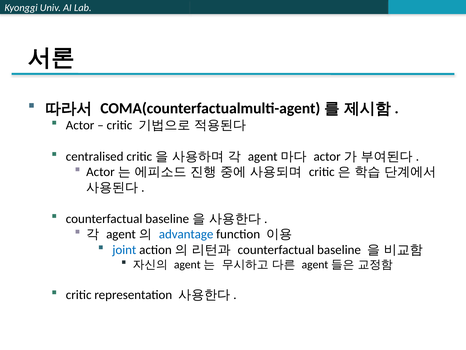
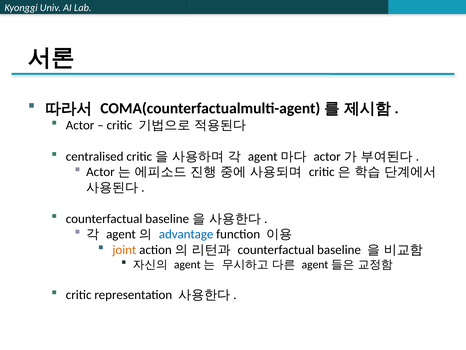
joint colour: blue -> orange
